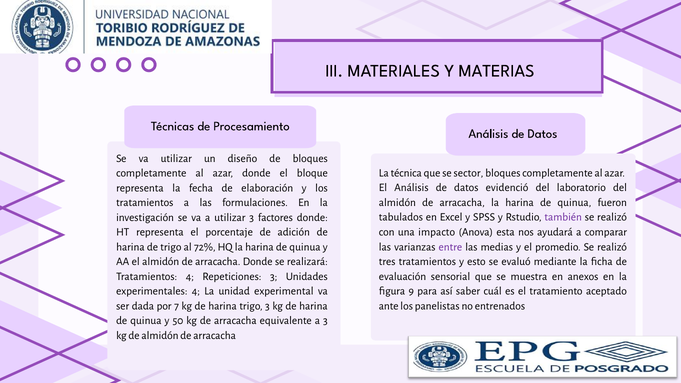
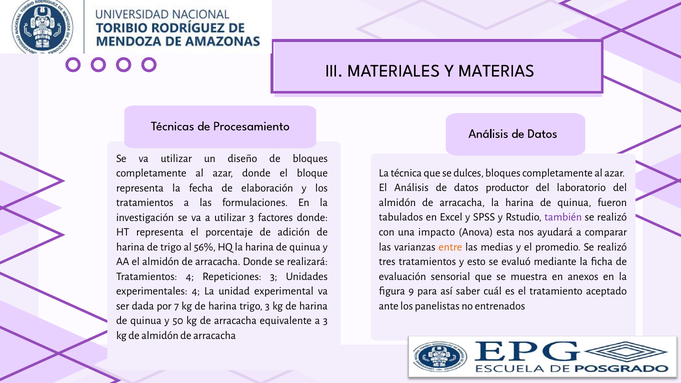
sector: sector -> dulces
evidenció: evidenció -> productor
entre colour: purple -> orange
72%: 72% -> 56%
